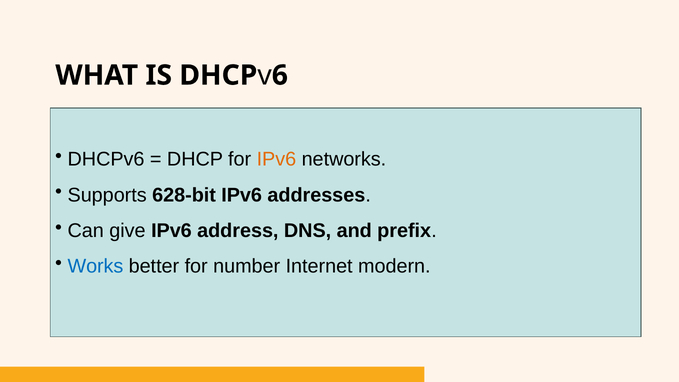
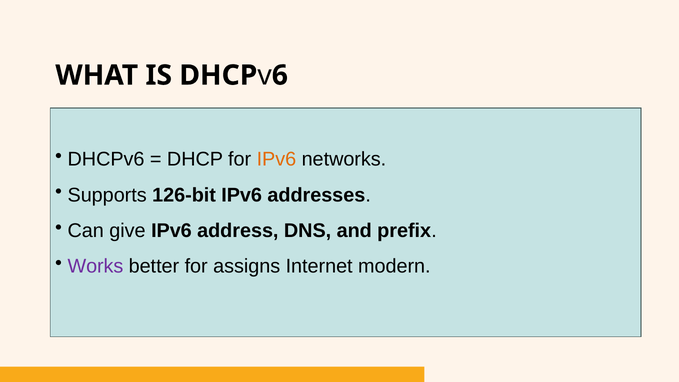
628-bit: 628-bit -> 126-bit
Works colour: blue -> purple
number: number -> assigns
